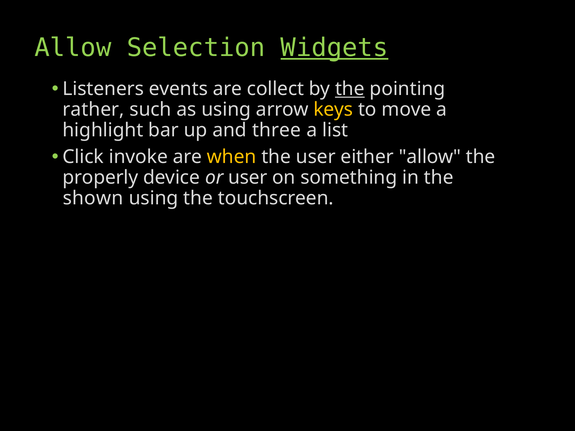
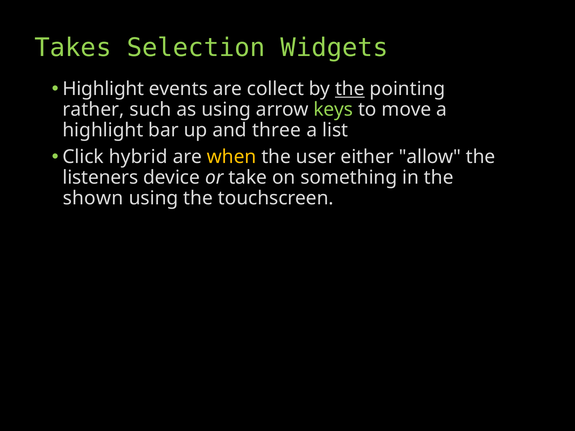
Allow at (73, 48): Allow -> Takes
Widgets underline: present -> none
Listeners at (103, 89): Listeners -> Highlight
keys colour: yellow -> light green
invoke: invoke -> hybrid
properly: properly -> listeners
or user: user -> take
